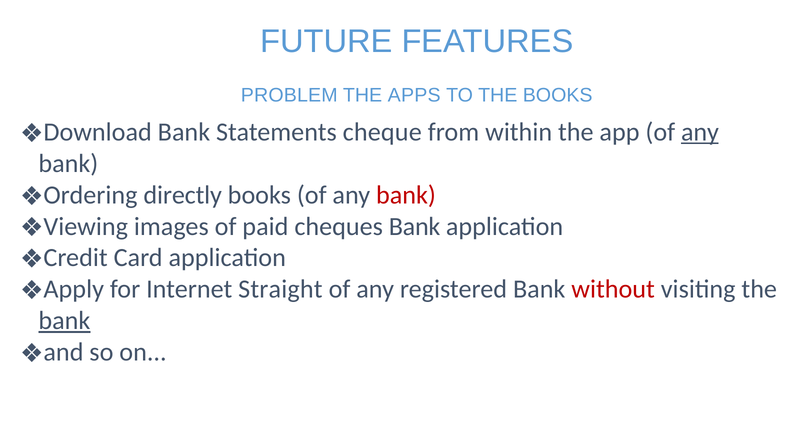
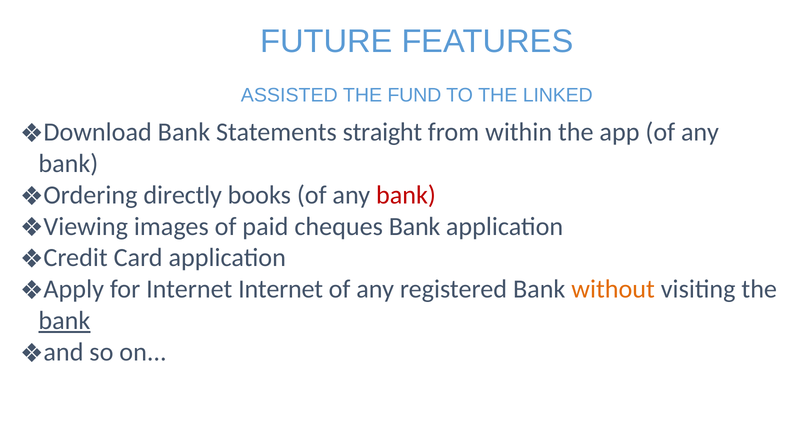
PROBLEM: PROBLEM -> ASSISTED
APPS: APPS -> FUND
THE BOOKS: BOOKS -> LINKED
cheque: cheque -> straight
any at (700, 132) underline: present -> none
Internet Straight: Straight -> Internet
without colour: red -> orange
